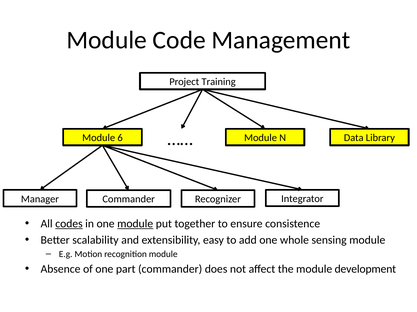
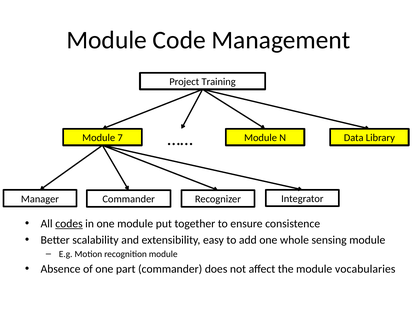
6: 6 -> 7
module at (135, 224) underline: present -> none
development: development -> vocabularies
